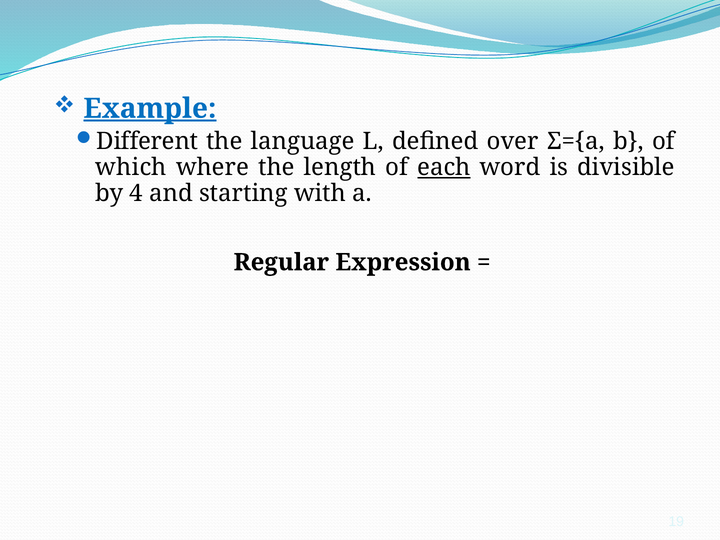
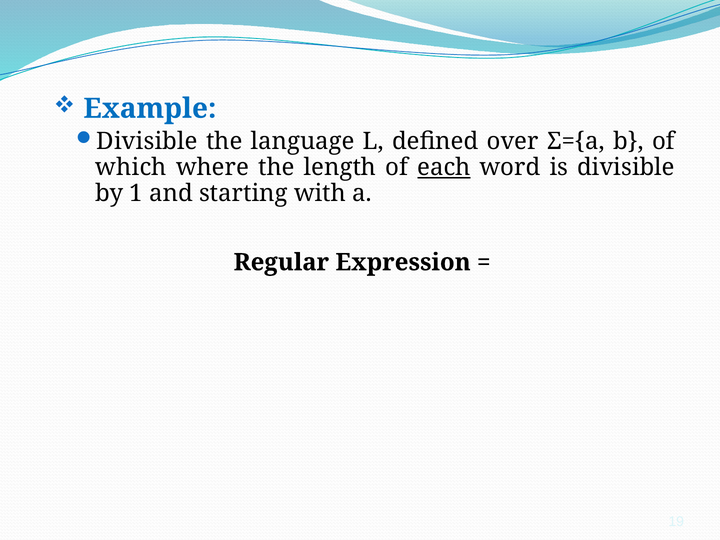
Example underline: present -> none
Different at (147, 141): Different -> Divisible
4: 4 -> 1
